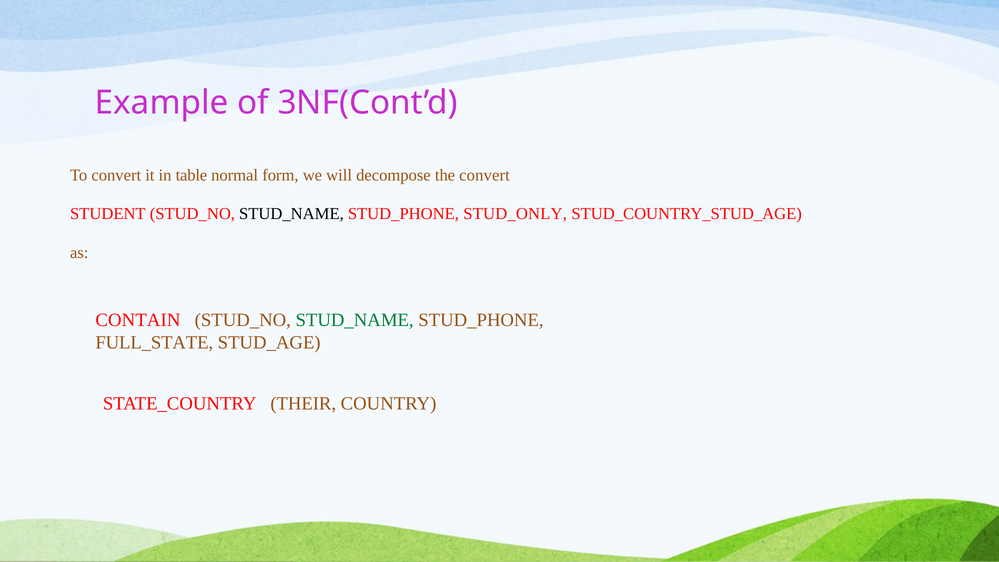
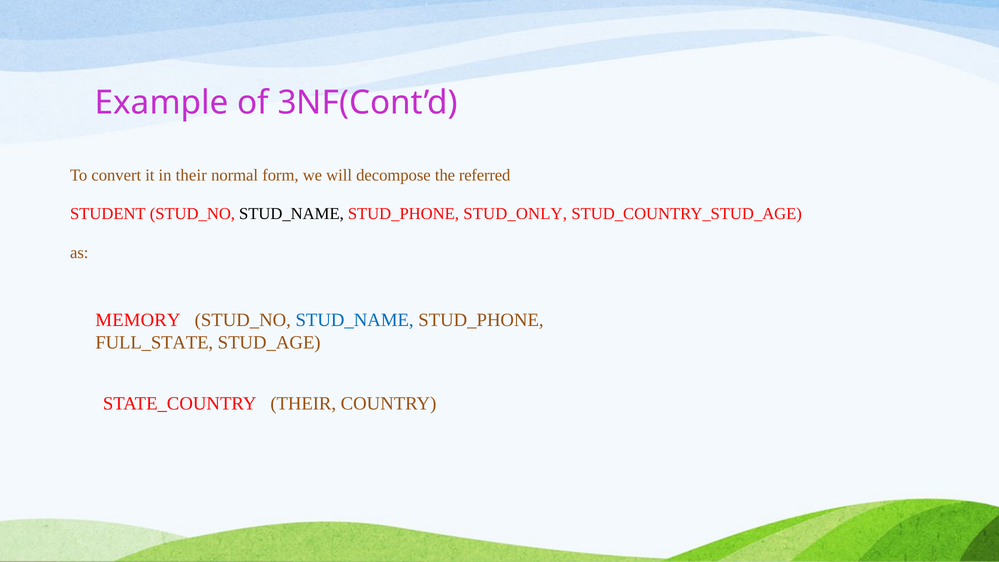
in table: table -> their
the convert: convert -> referred
CONTAIN: CONTAIN -> MEMORY
STUD_NAME at (355, 320) colour: green -> blue
